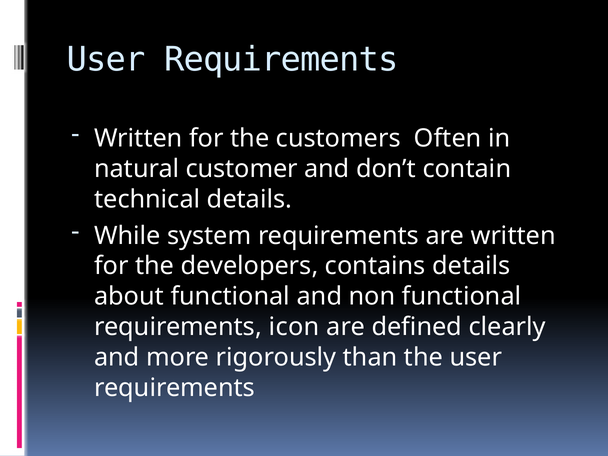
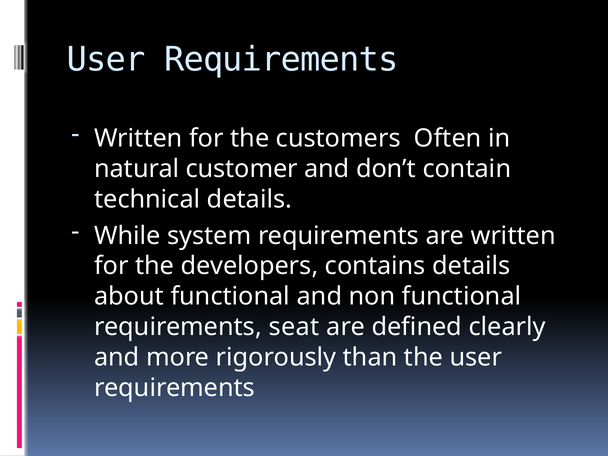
icon: icon -> seat
